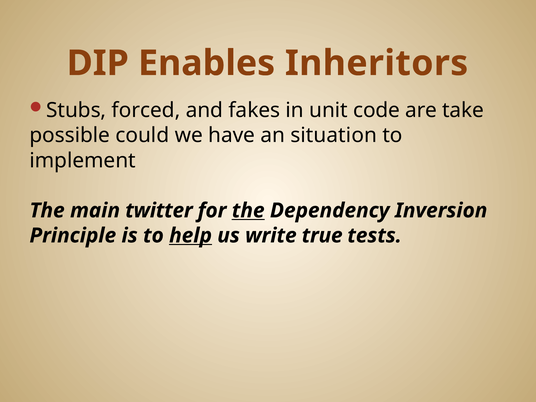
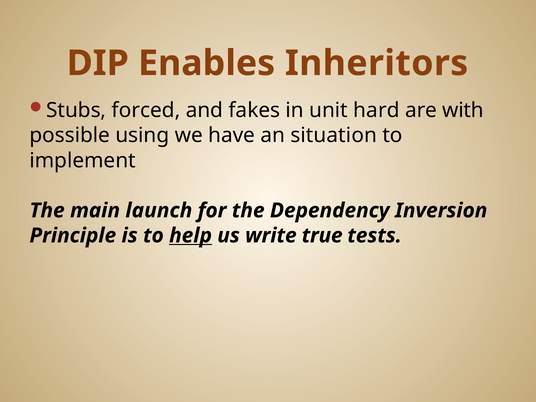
code: code -> hard
take: take -> with
could: could -> using
twitter: twitter -> launch
the at (248, 211) underline: present -> none
